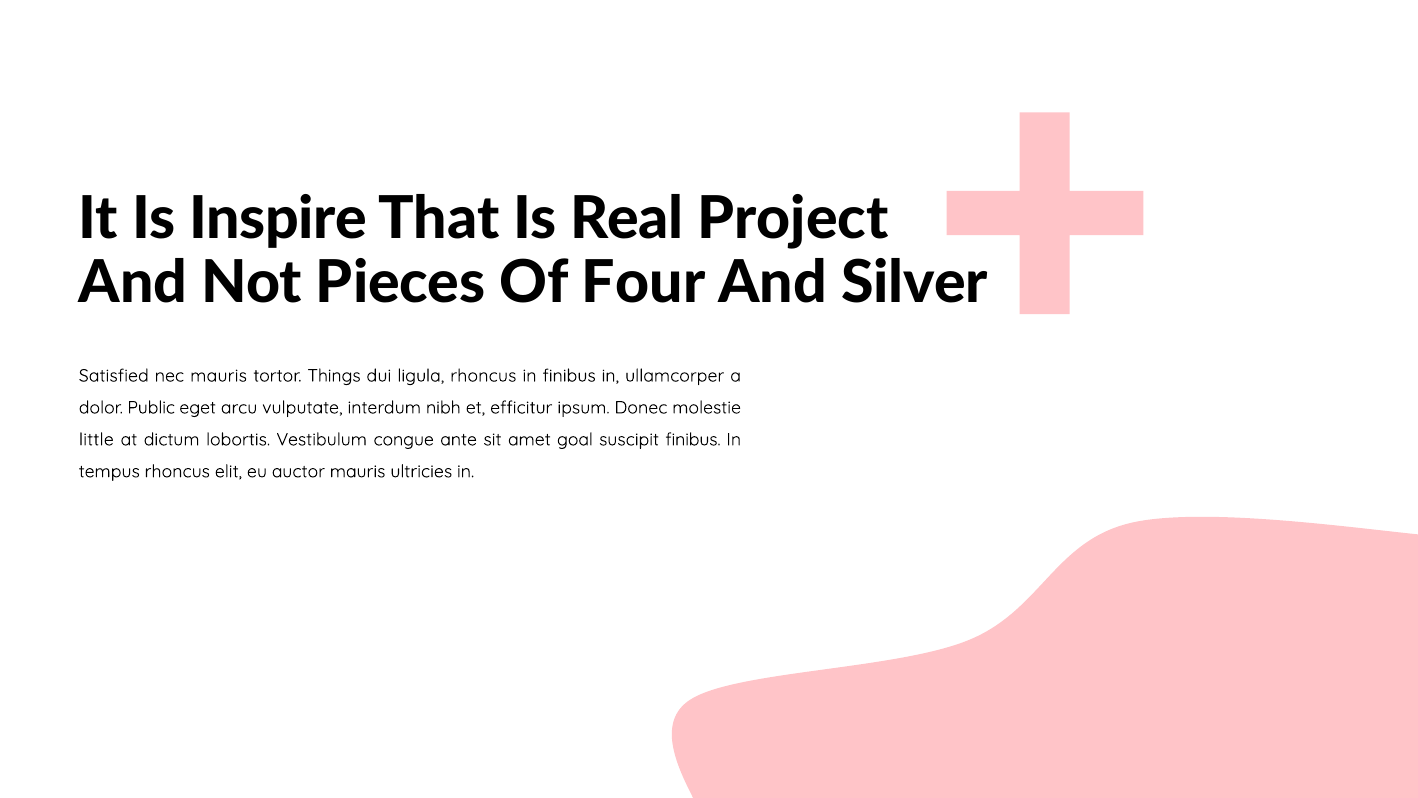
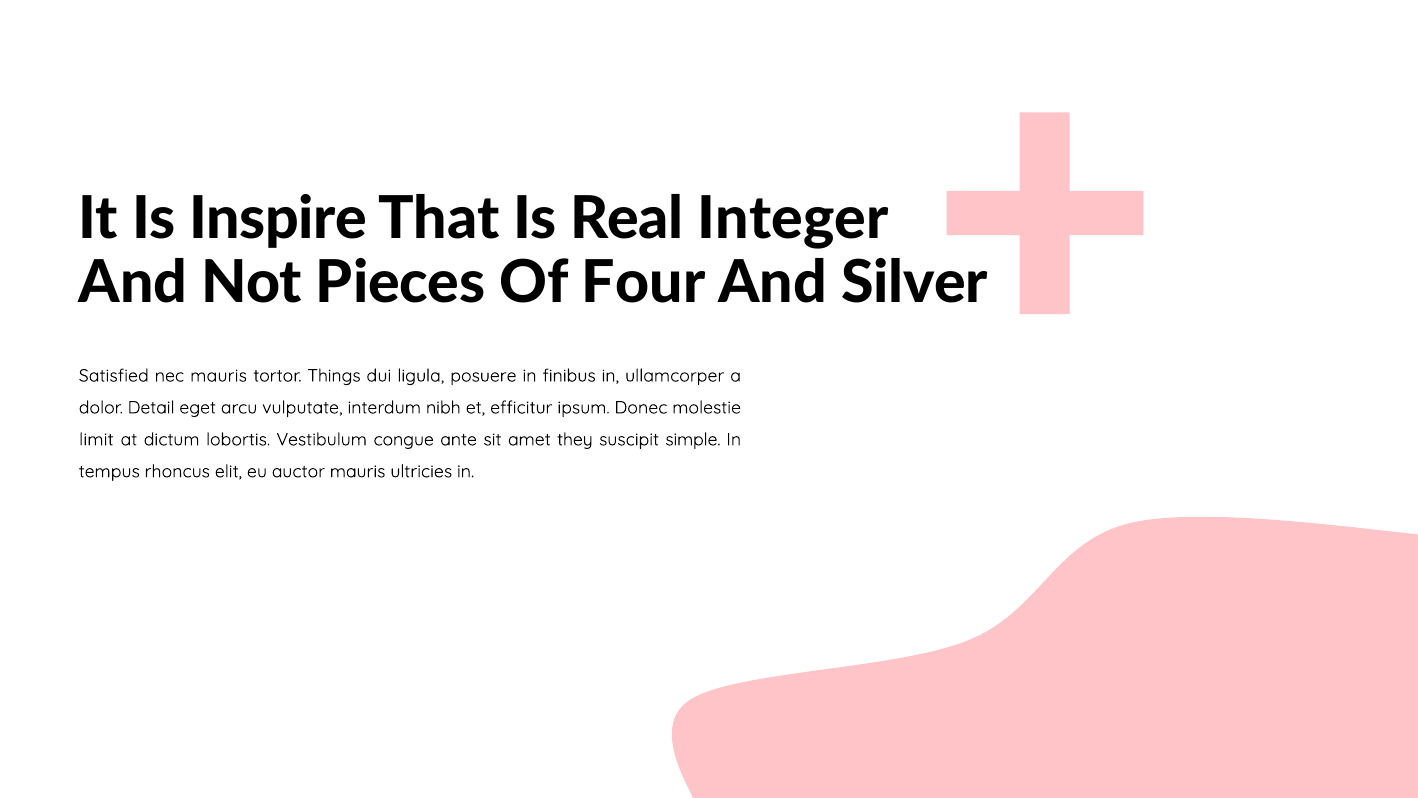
Project: Project -> Integer
ligula rhoncus: rhoncus -> posuere
Public: Public -> Detail
little: little -> limit
goal: goal -> they
suscipit finibus: finibus -> simple
